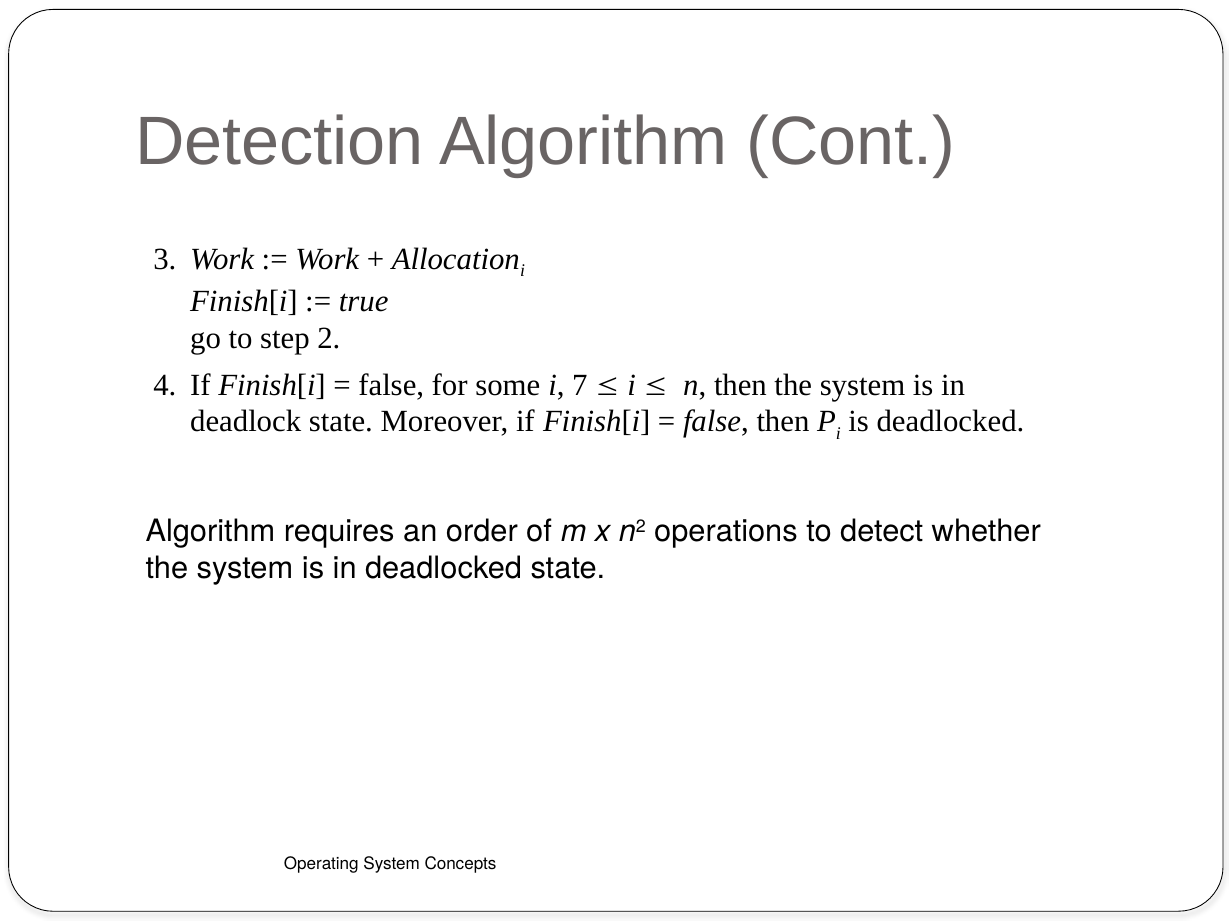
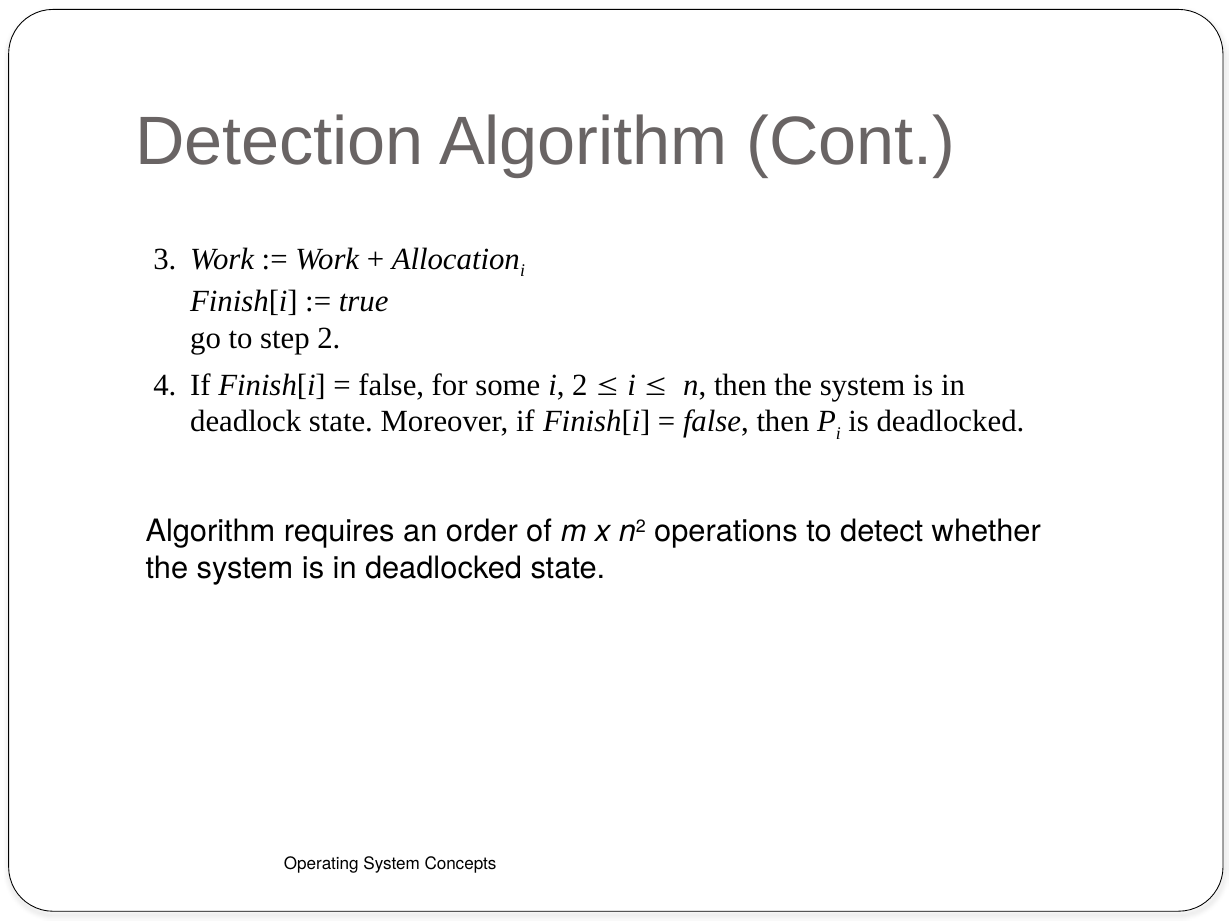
i 7: 7 -> 2
